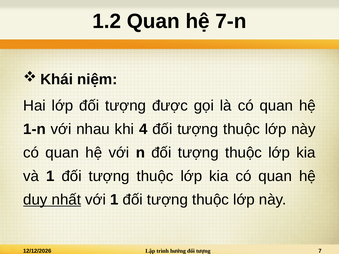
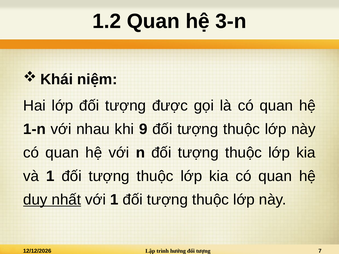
7-n: 7-n -> 3-n
4: 4 -> 9
